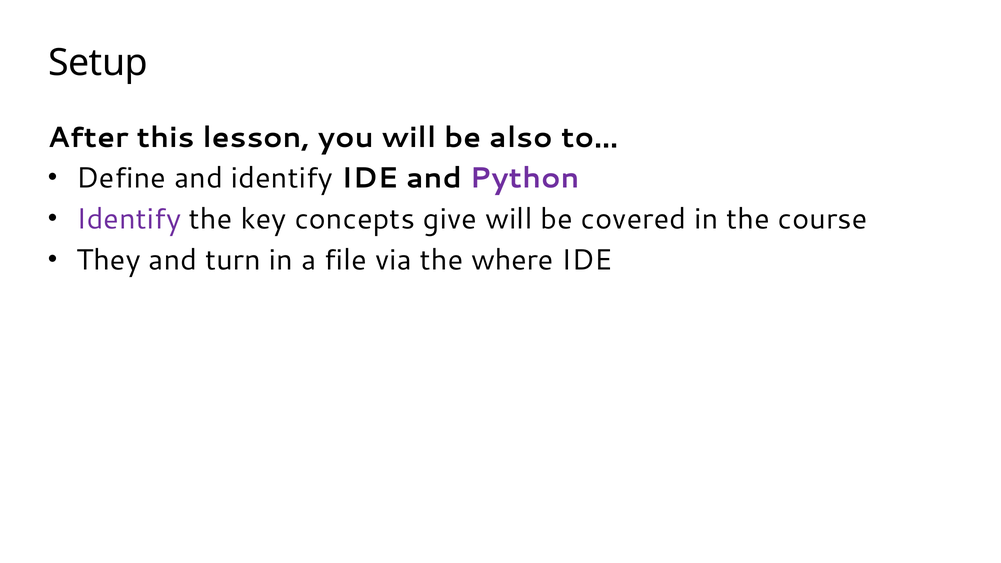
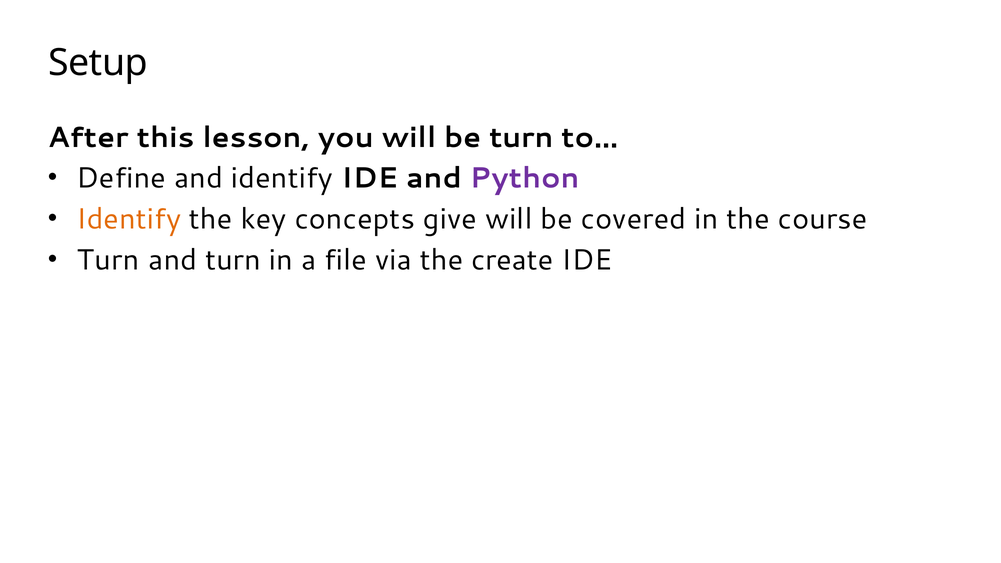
be also: also -> turn
Identify at (129, 219) colour: purple -> orange
They at (108, 260): They -> Turn
where: where -> create
